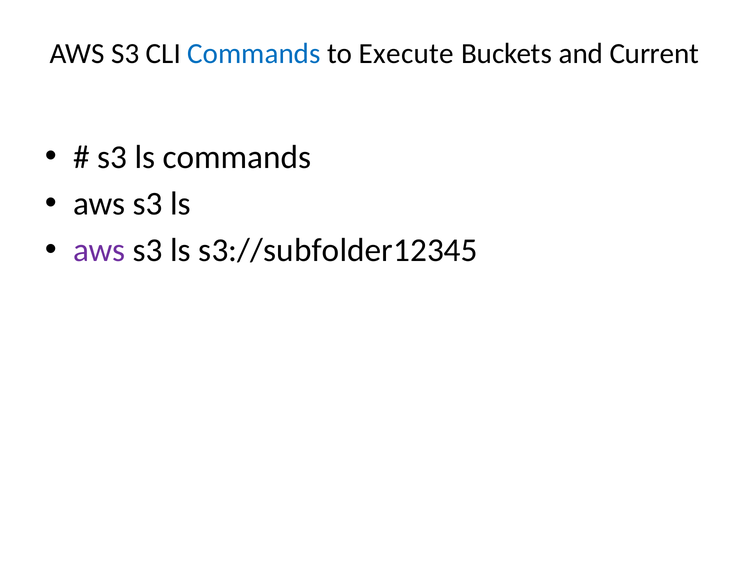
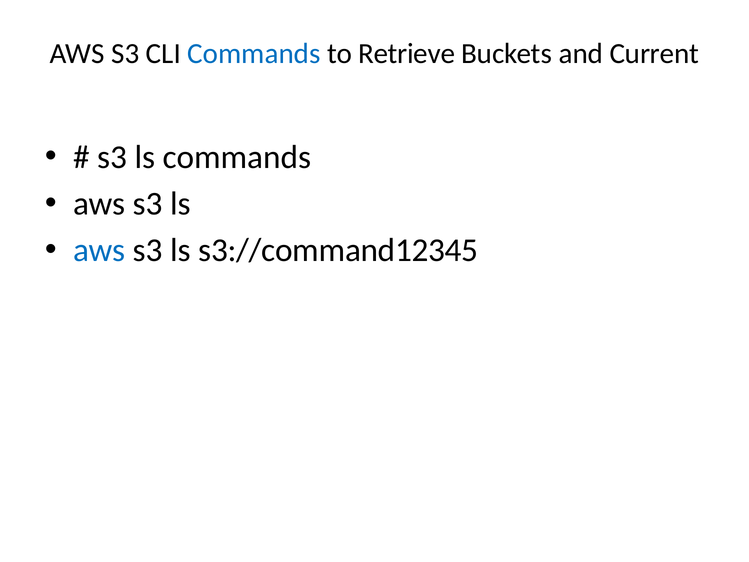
Execute: Execute -> Retrieve
aws at (99, 250) colour: purple -> blue
s3://subfolder12345: s3://subfolder12345 -> s3://command12345
